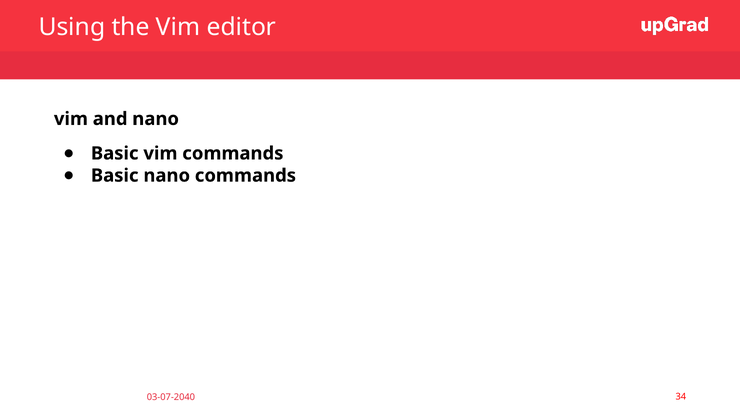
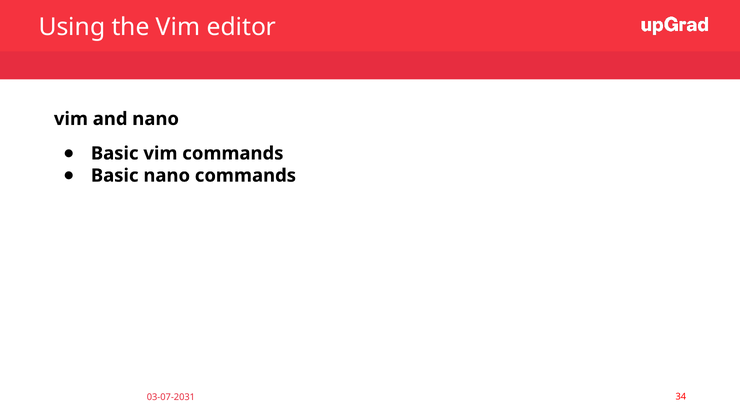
03-07-2040: 03-07-2040 -> 03-07-2031
